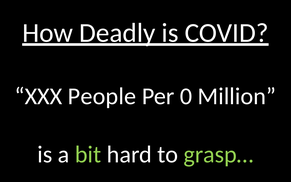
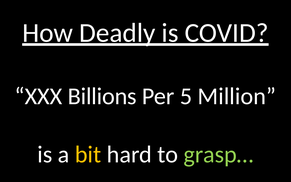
People: People -> Billions
0: 0 -> 5
bit colour: light green -> yellow
